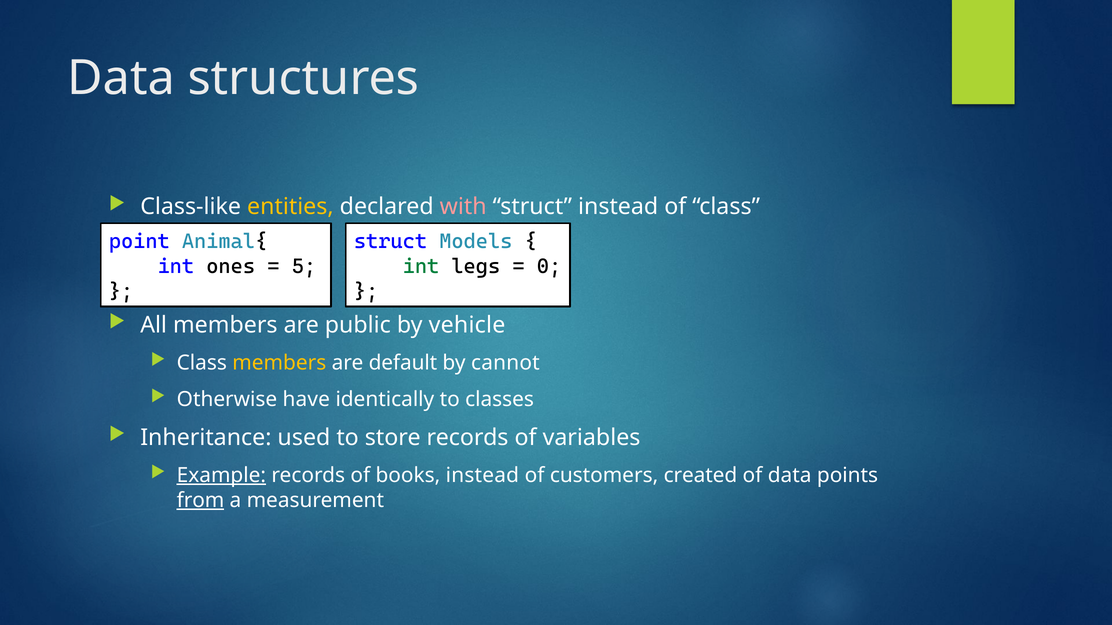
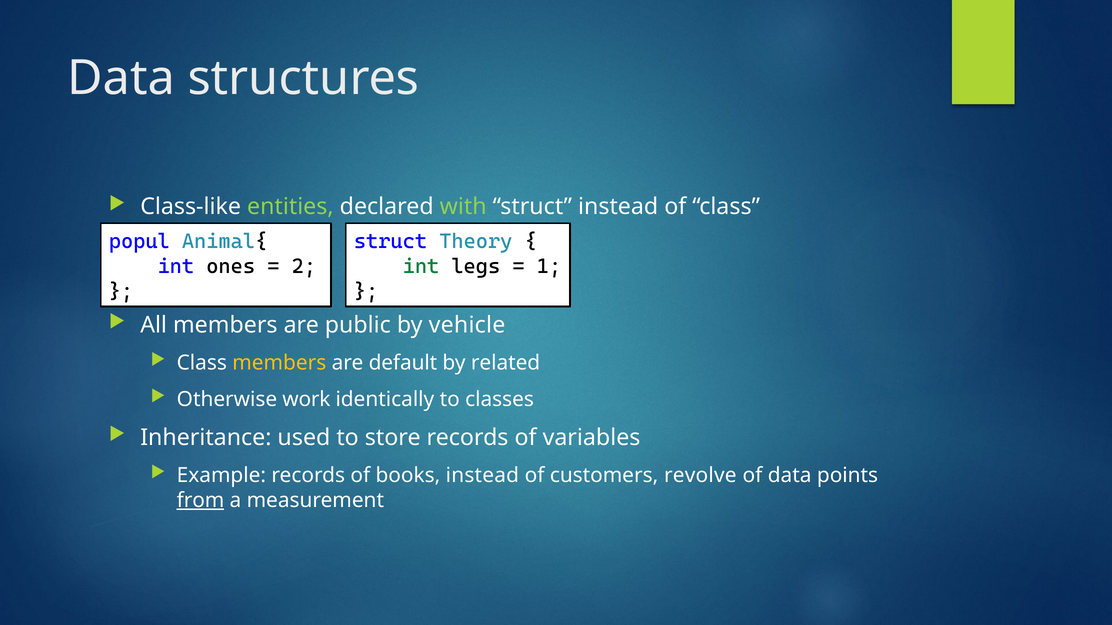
entities colour: yellow -> light green
with colour: pink -> light green
point: point -> popul
Models: Models -> Theory
5: 5 -> 2
0: 0 -> 1
cannot: cannot -> related
have: have -> work
Example underline: present -> none
created: created -> revolve
